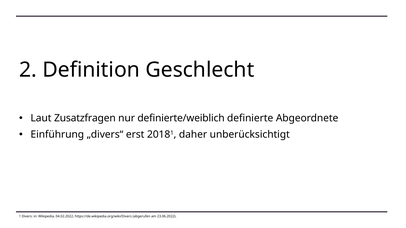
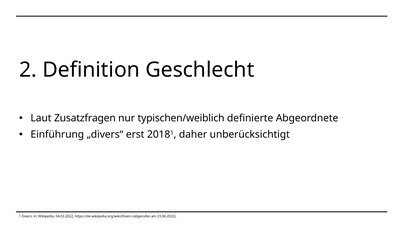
definierte/weiblich: definierte/weiblich -> typischen/weiblich
